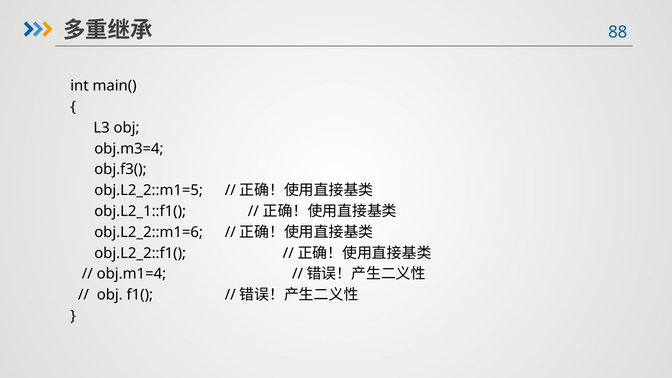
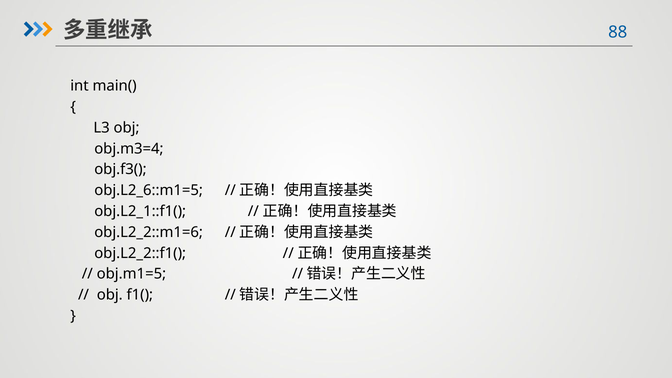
obj.L2_2::m1=5: obj.L2_2::m1=5 -> obj.L2_6::m1=5
obj.m1=4: obj.m1=4 -> obj.m1=5
